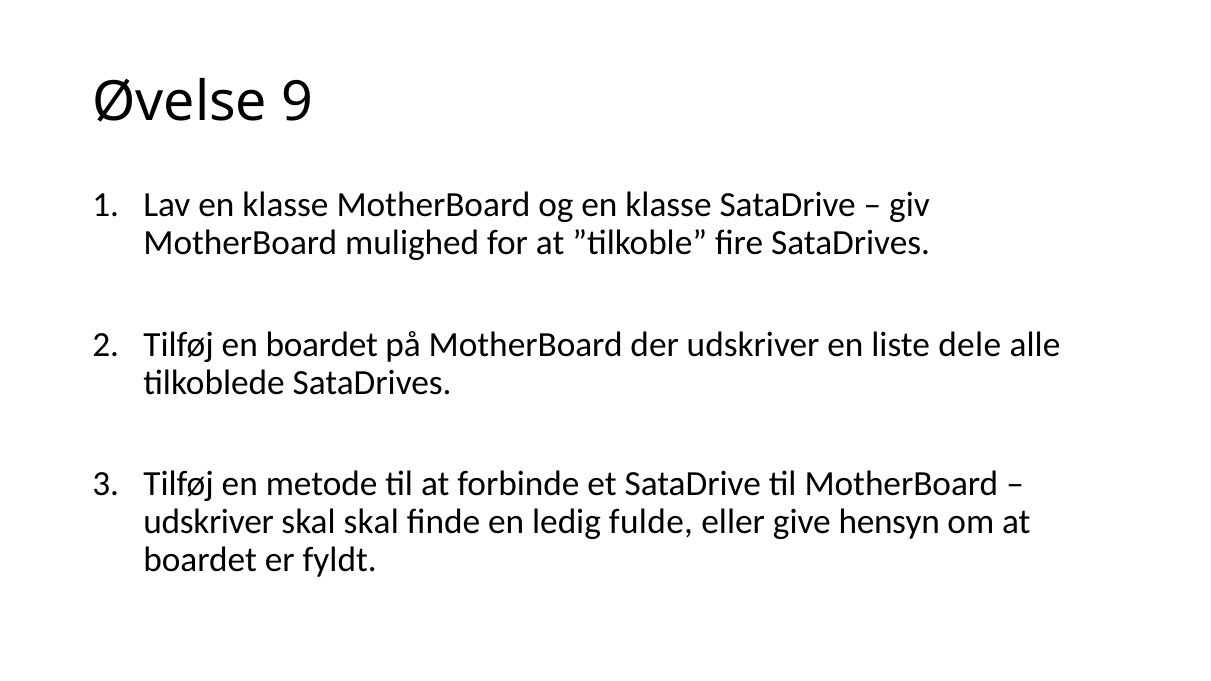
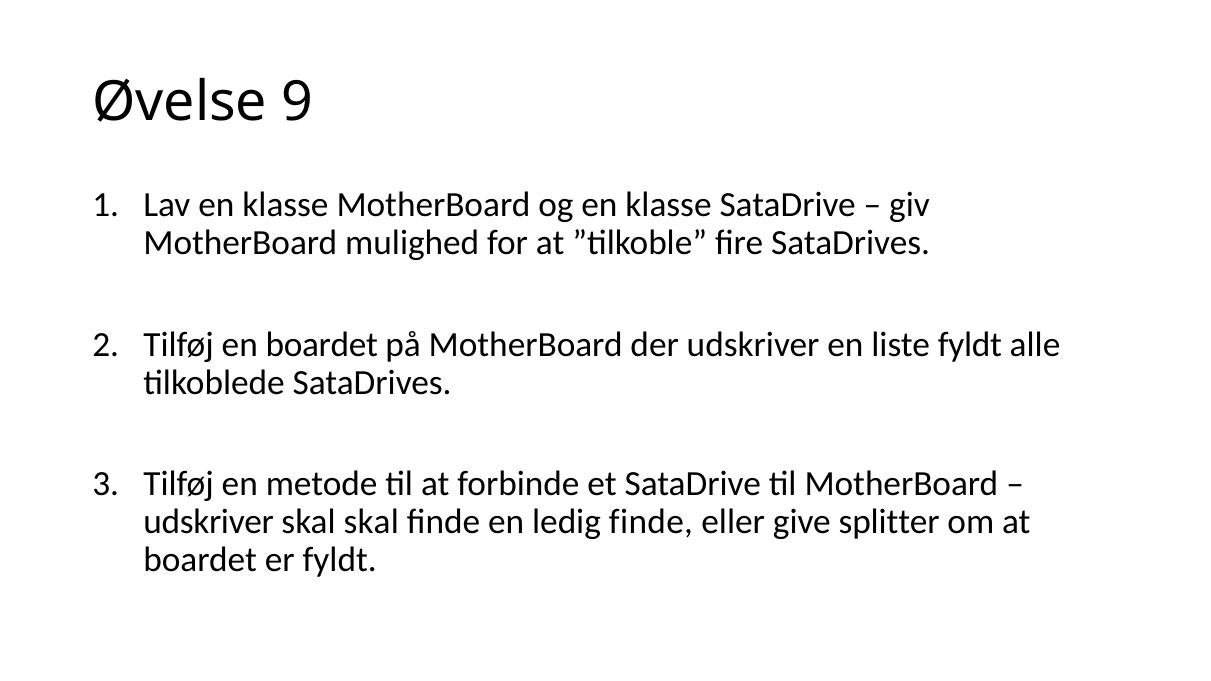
liste dele: dele -> fyldt
ledig fulde: fulde -> finde
hensyn: hensyn -> splitter
